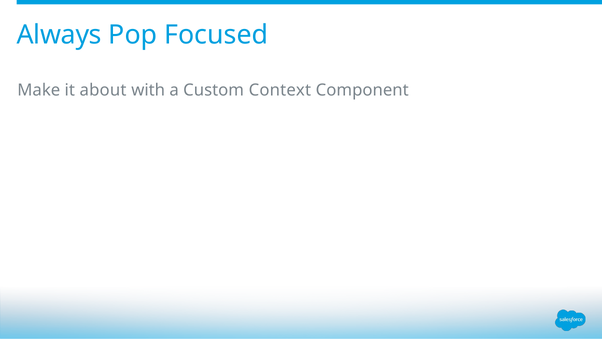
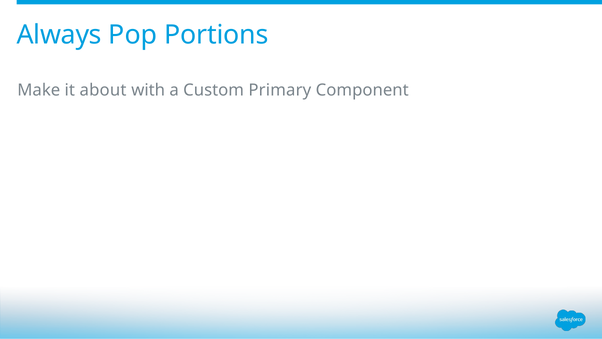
Focused: Focused -> Portions
Context: Context -> Primary
